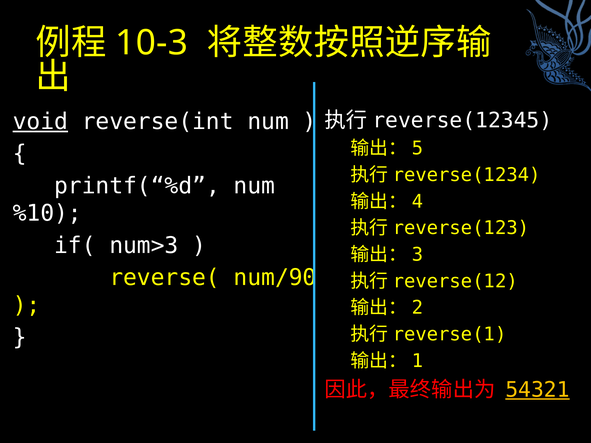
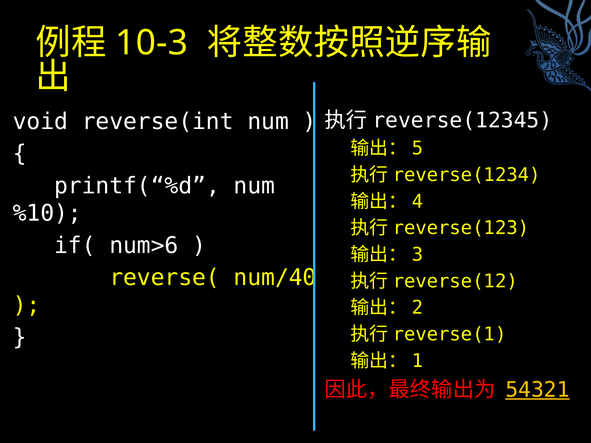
void underline: present -> none
num>3: num>3 -> num>6
num/90: num/90 -> num/40
